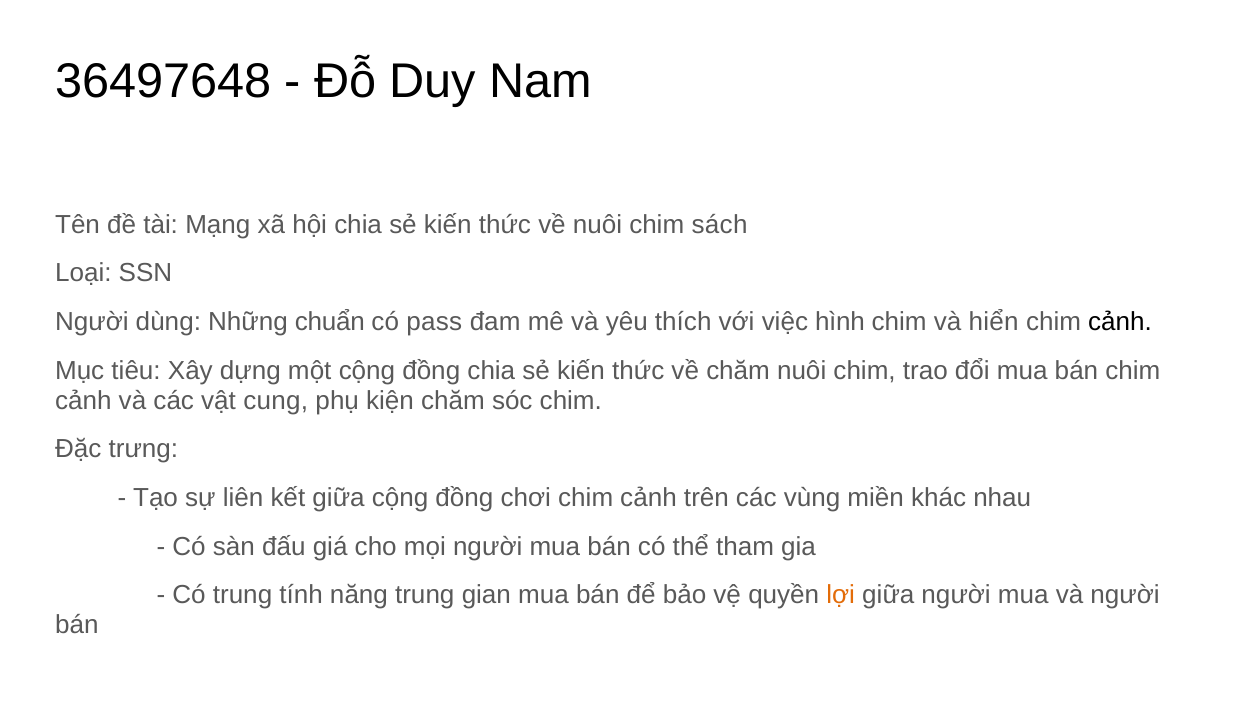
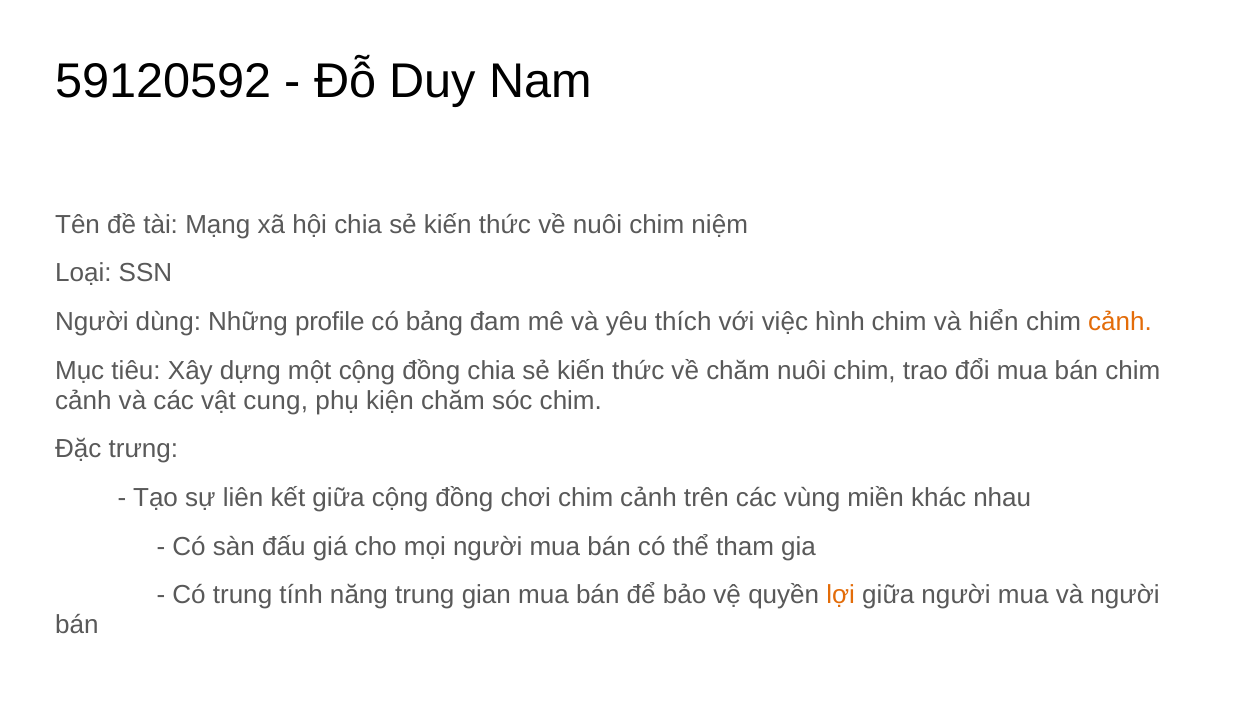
36497648: 36497648 -> 59120592
sách: sách -> niệm
chuẩn: chuẩn -> profile
pass: pass -> bảng
cảnh at (1120, 322) colour: black -> orange
